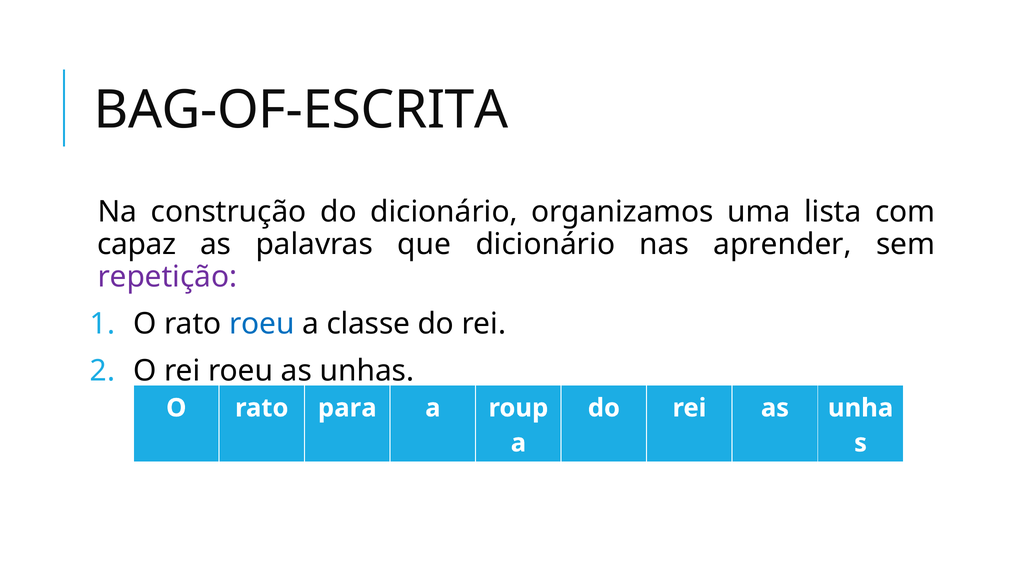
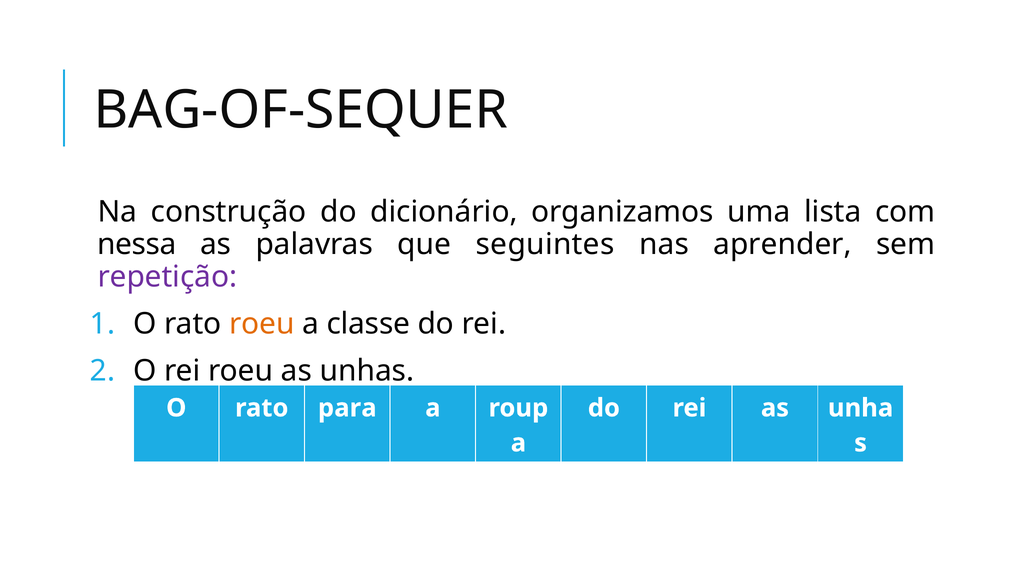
BAG-OF-ESCRITA: BAG-OF-ESCRITA -> BAG-OF-SEQUER
capaz: capaz -> nessa
que dicionário: dicionário -> seguintes
roeu at (262, 324) colour: blue -> orange
